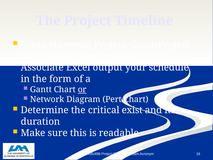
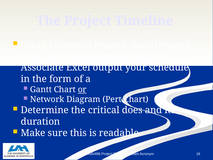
exist: exist -> does
